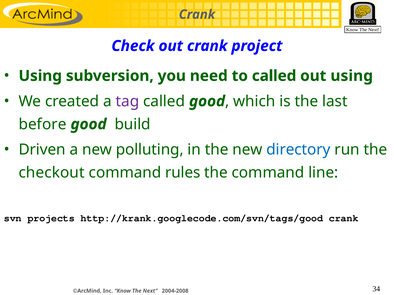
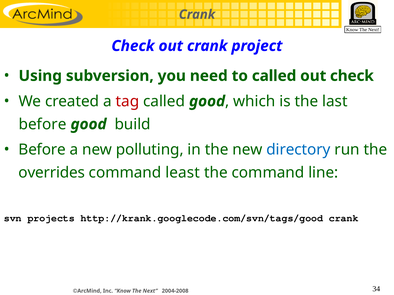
out using: using -> check
tag colour: purple -> red
Driven at (42, 150): Driven -> Before
checkout: checkout -> overrides
rules: rules -> least
